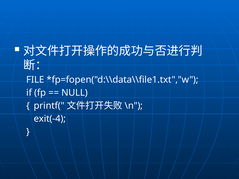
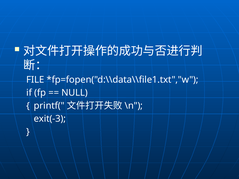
exit(-4: exit(-4 -> exit(-3
